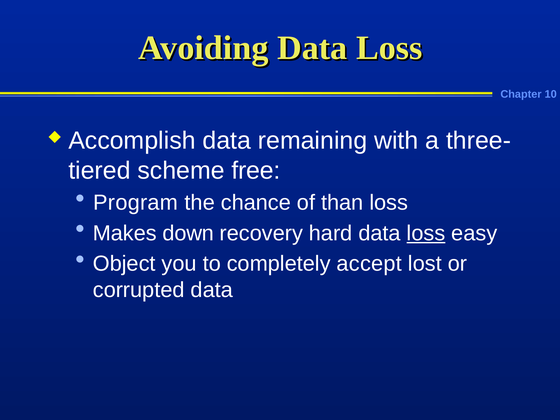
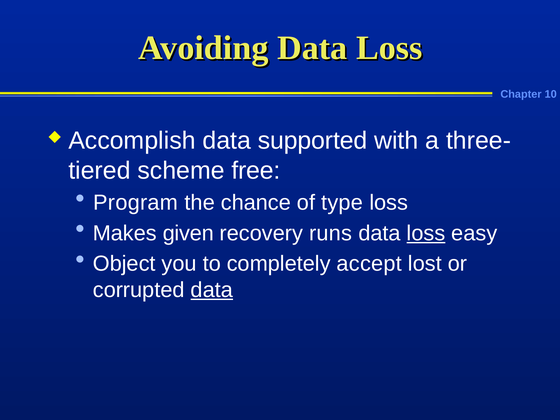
remaining: remaining -> supported
than: than -> type
down: down -> given
hard: hard -> runs
data at (212, 290) underline: none -> present
